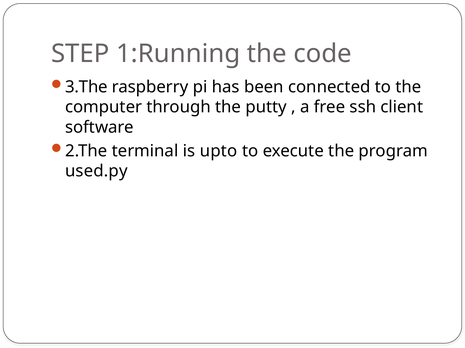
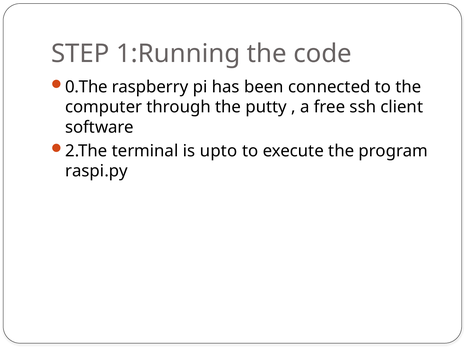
3.The: 3.The -> 0.The
used.py: used.py -> raspi.py
